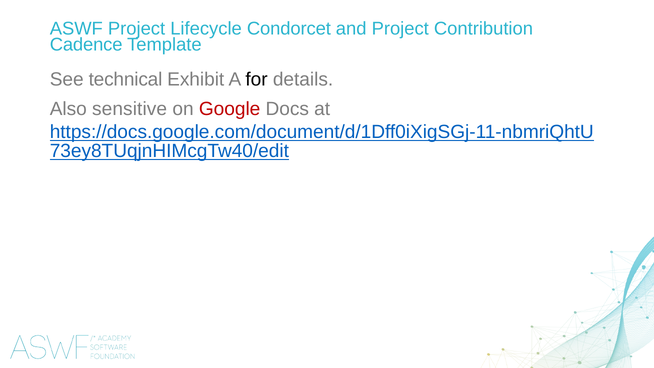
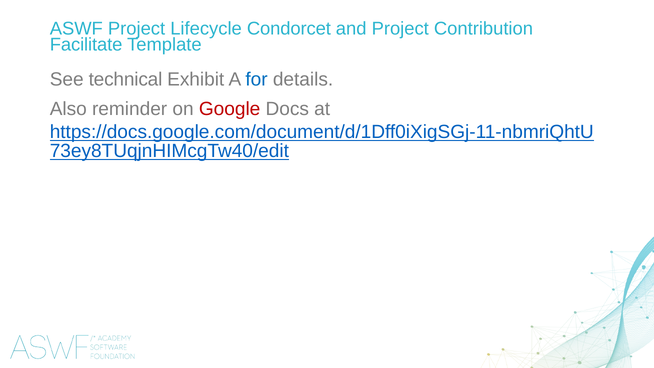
Cadence: Cadence -> Facilitate
for colour: black -> blue
sensitive: sensitive -> reminder
